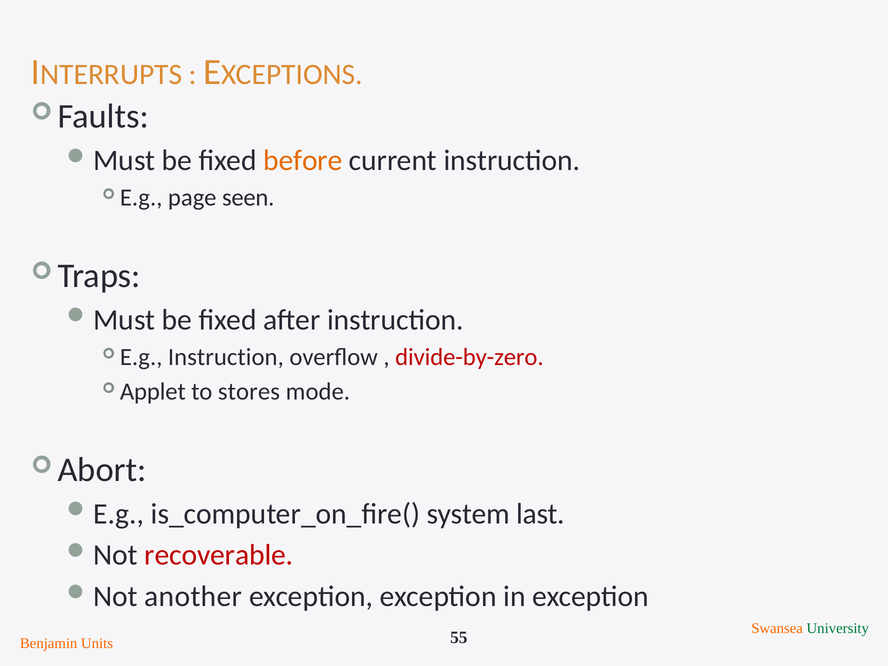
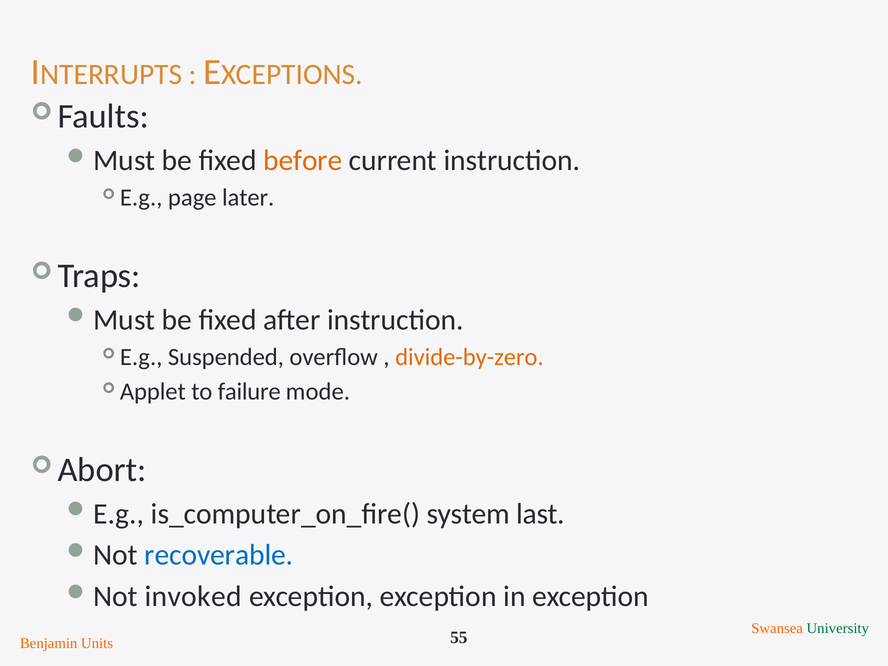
seen: seen -> later
E.g Instruction: Instruction -> Suspended
divide-by-zero colour: red -> orange
stores: stores -> failure
recoverable colour: red -> blue
another: another -> invoked
